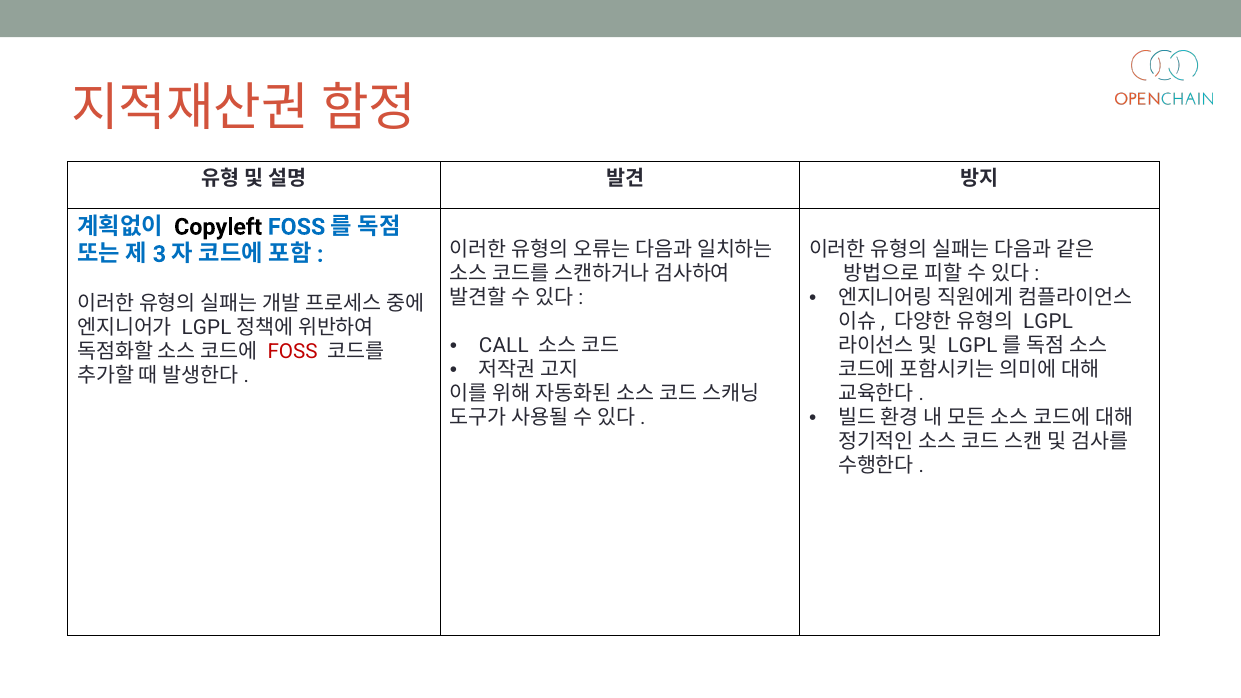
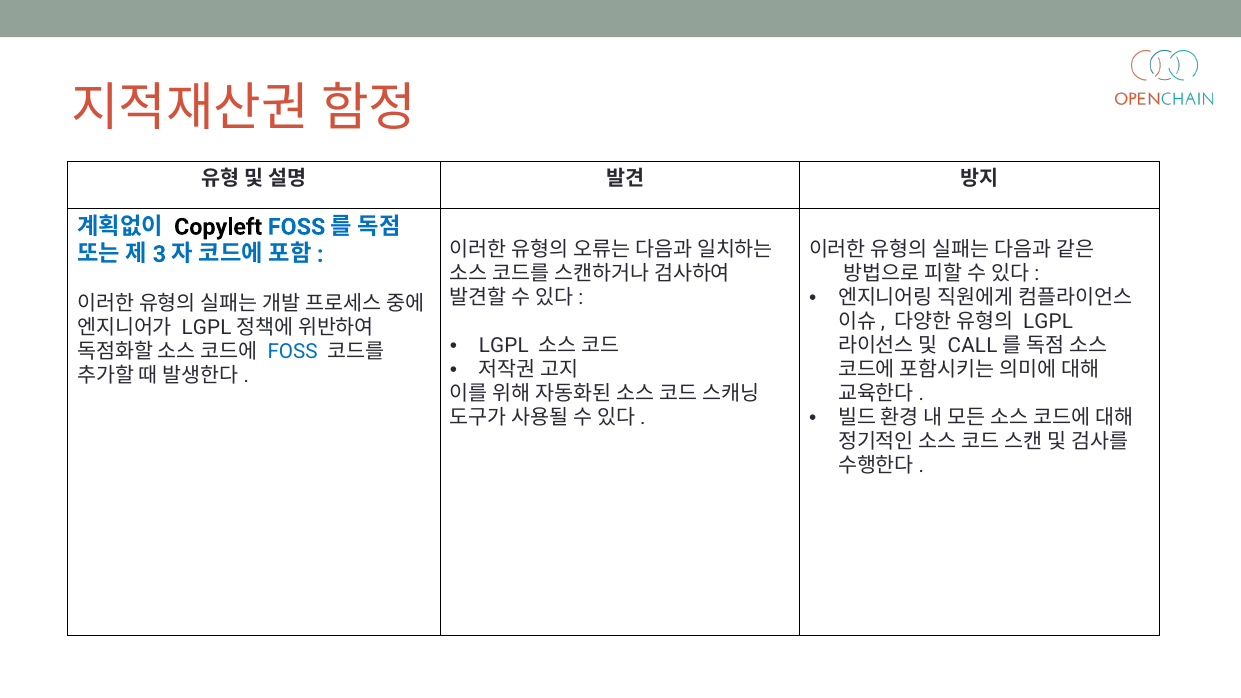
CALL at (504, 346): CALL -> LGPL
LGPL at (973, 346): LGPL -> CALL
FOSS at (293, 352) colour: red -> blue
